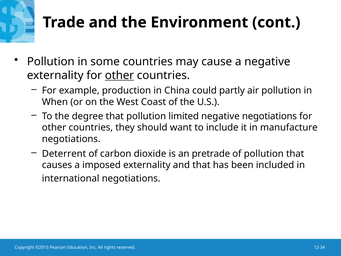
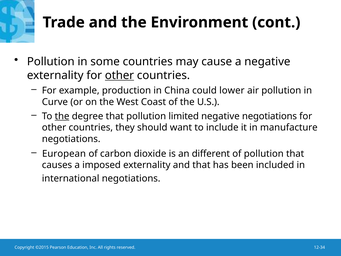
partly: partly -> lower
When: When -> Curve
the at (62, 116) underline: none -> present
Deterrent: Deterrent -> European
pretrade: pretrade -> different
